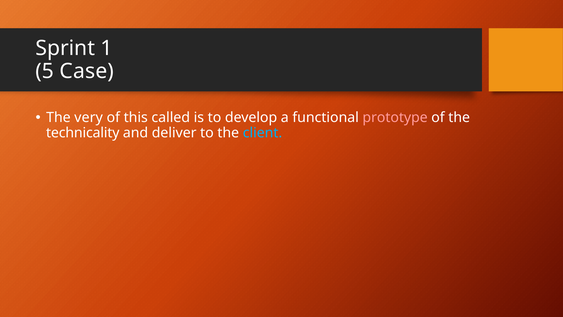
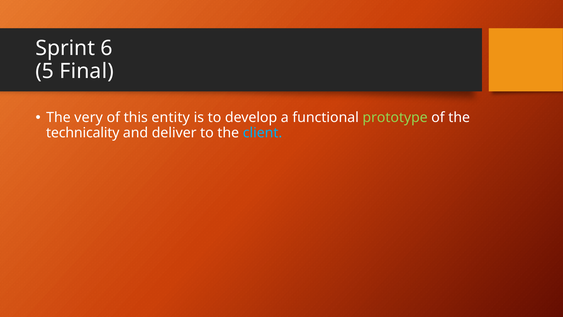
1: 1 -> 6
Case: Case -> Final
called: called -> entity
prototype colour: pink -> light green
